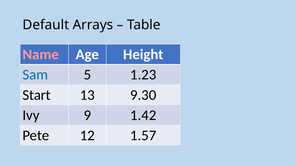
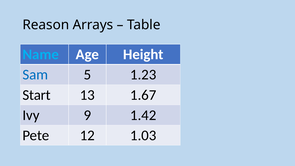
Default: Default -> Reason
Name colour: pink -> light blue
9.30: 9.30 -> 1.67
1.57: 1.57 -> 1.03
